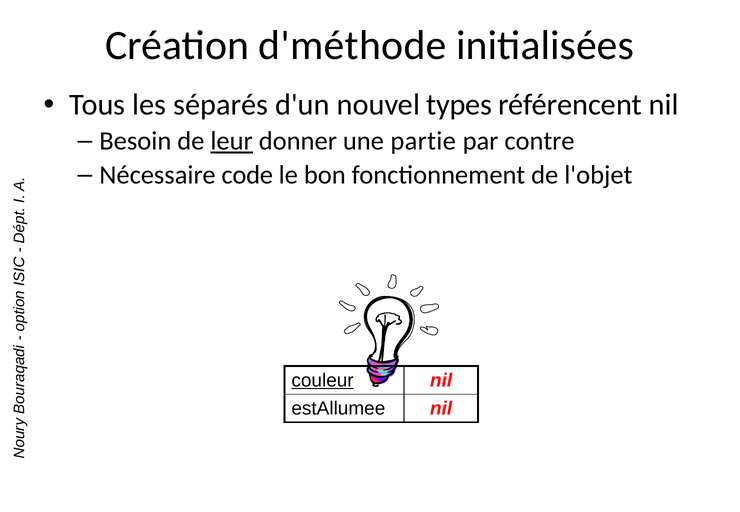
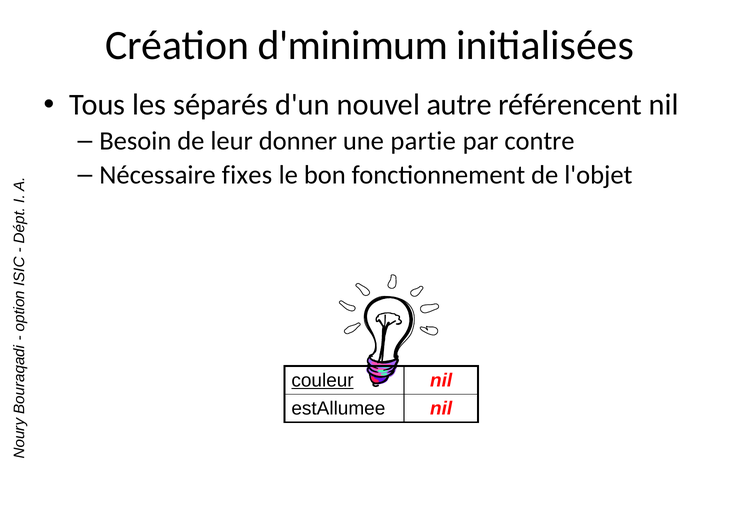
d'méthode: d'méthode -> d'minimum
types: types -> autre
leur underline: present -> none
code: code -> fixes
